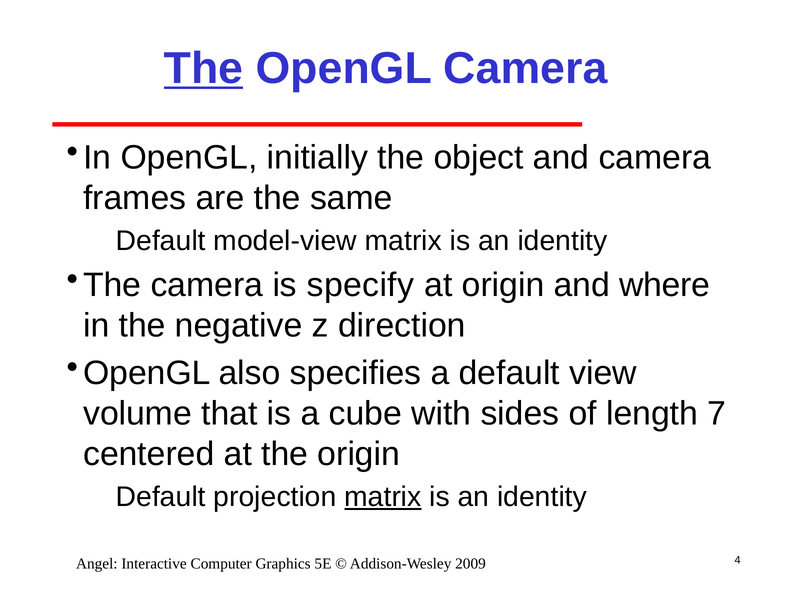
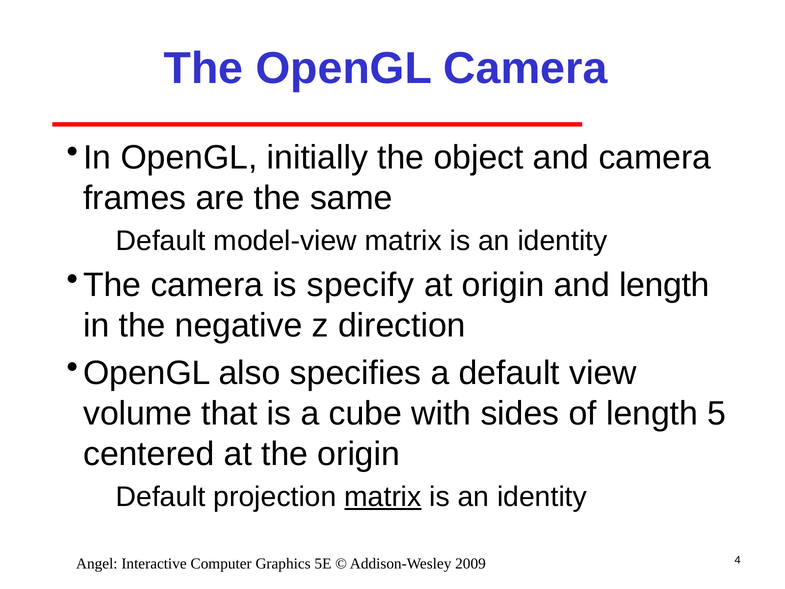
The at (204, 69) underline: present -> none
and where: where -> length
7: 7 -> 5
